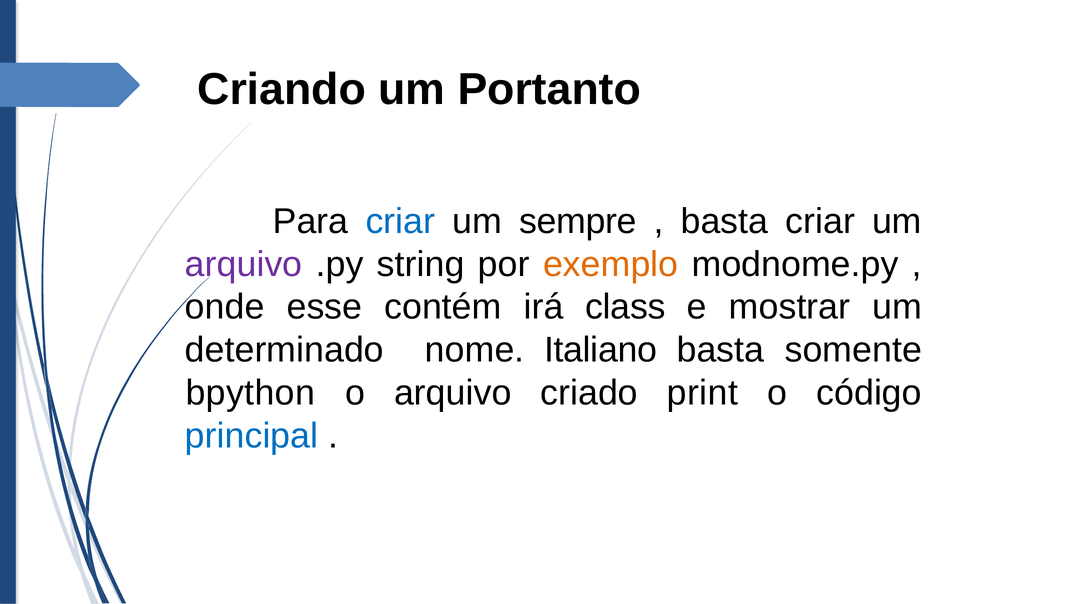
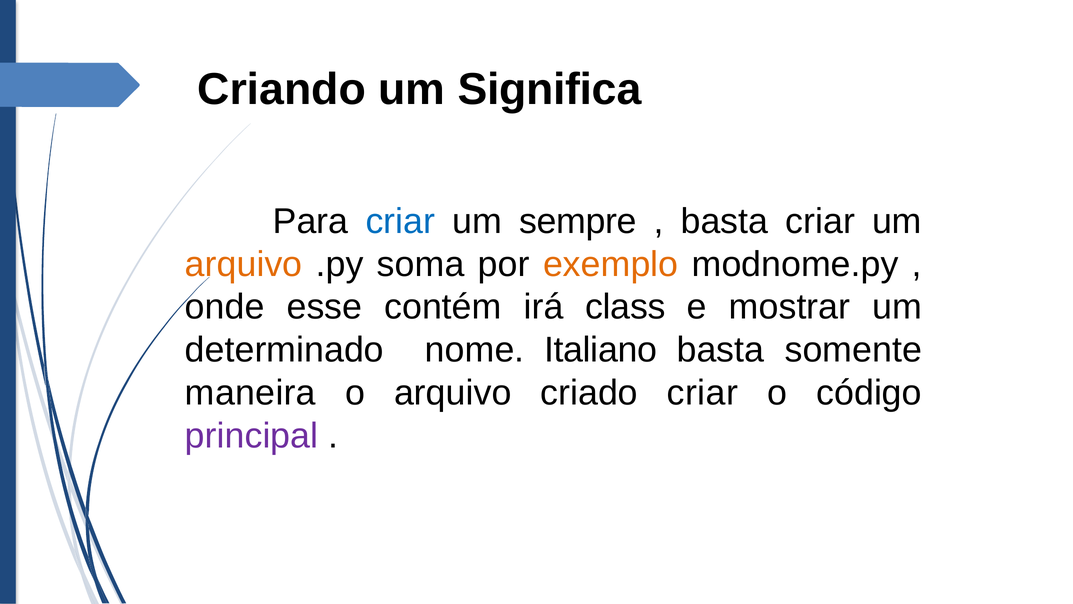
Portanto: Portanto -> Significa
arquivo at (244, 264) colour: purple -> orange
string: string -> soma
bpython: bpython -> maneira
criado print: print -> criar
principal colour: blue -> purple
